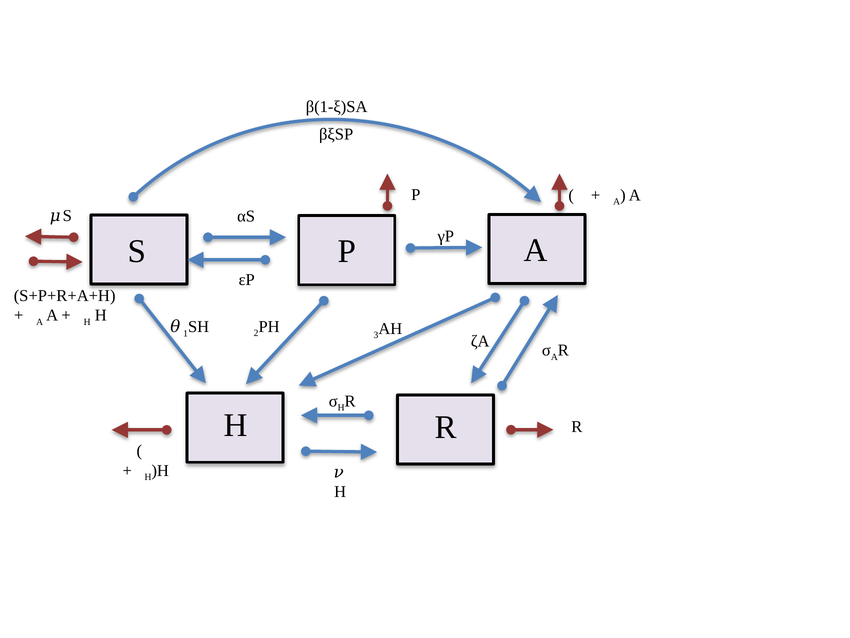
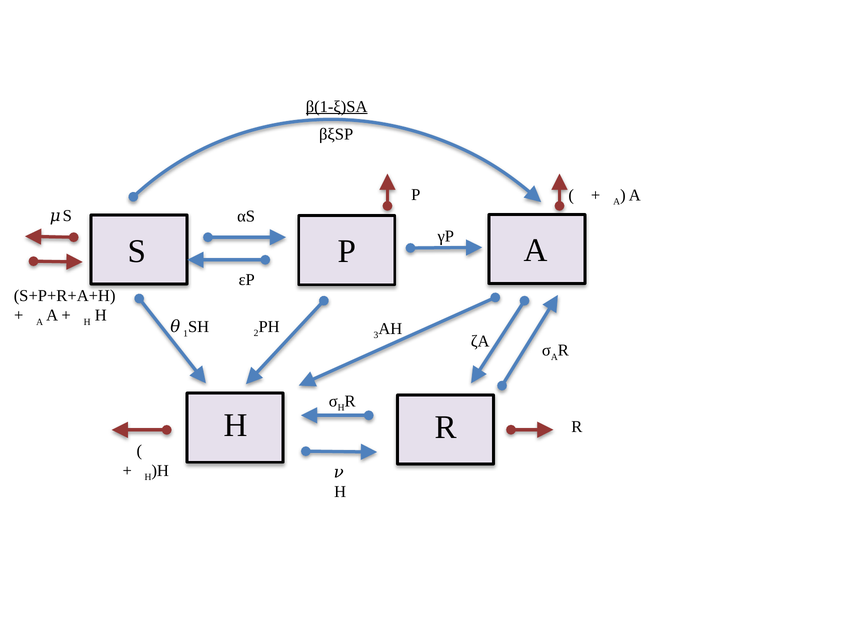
β(1-ξ)SA underline: none -> present
